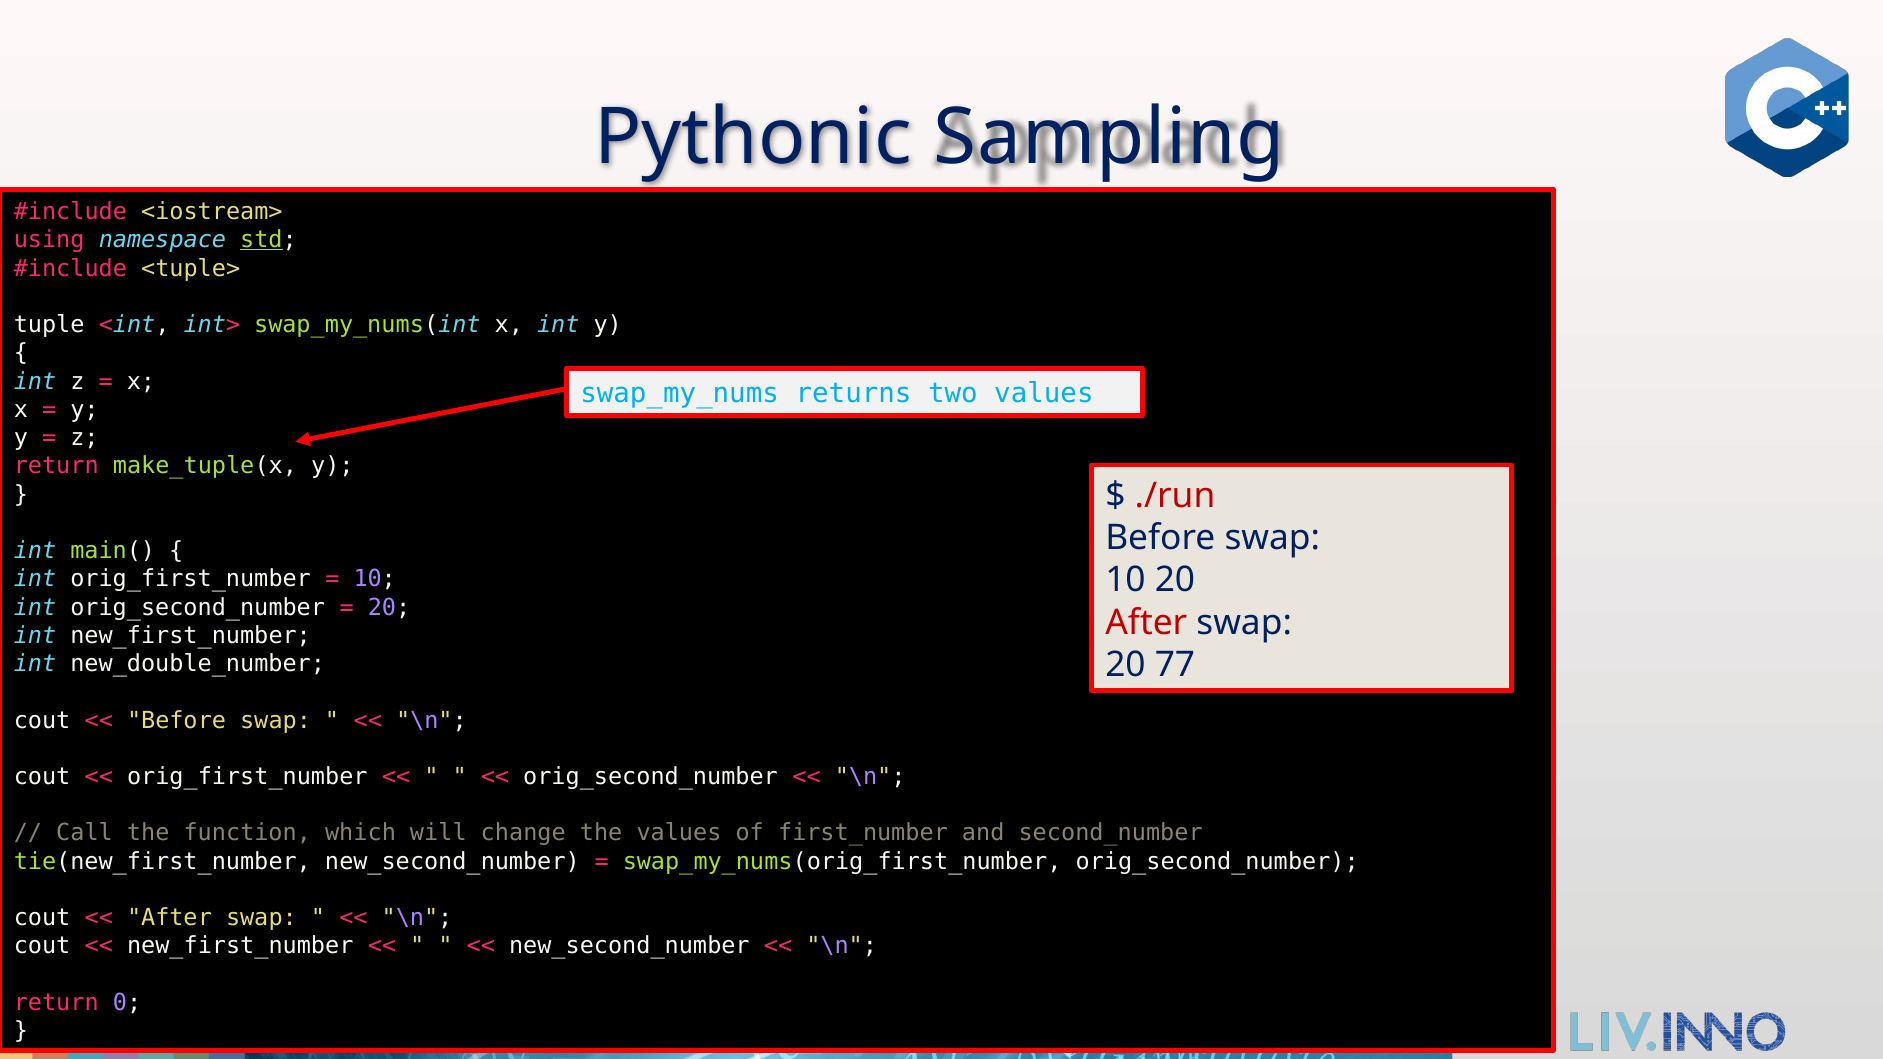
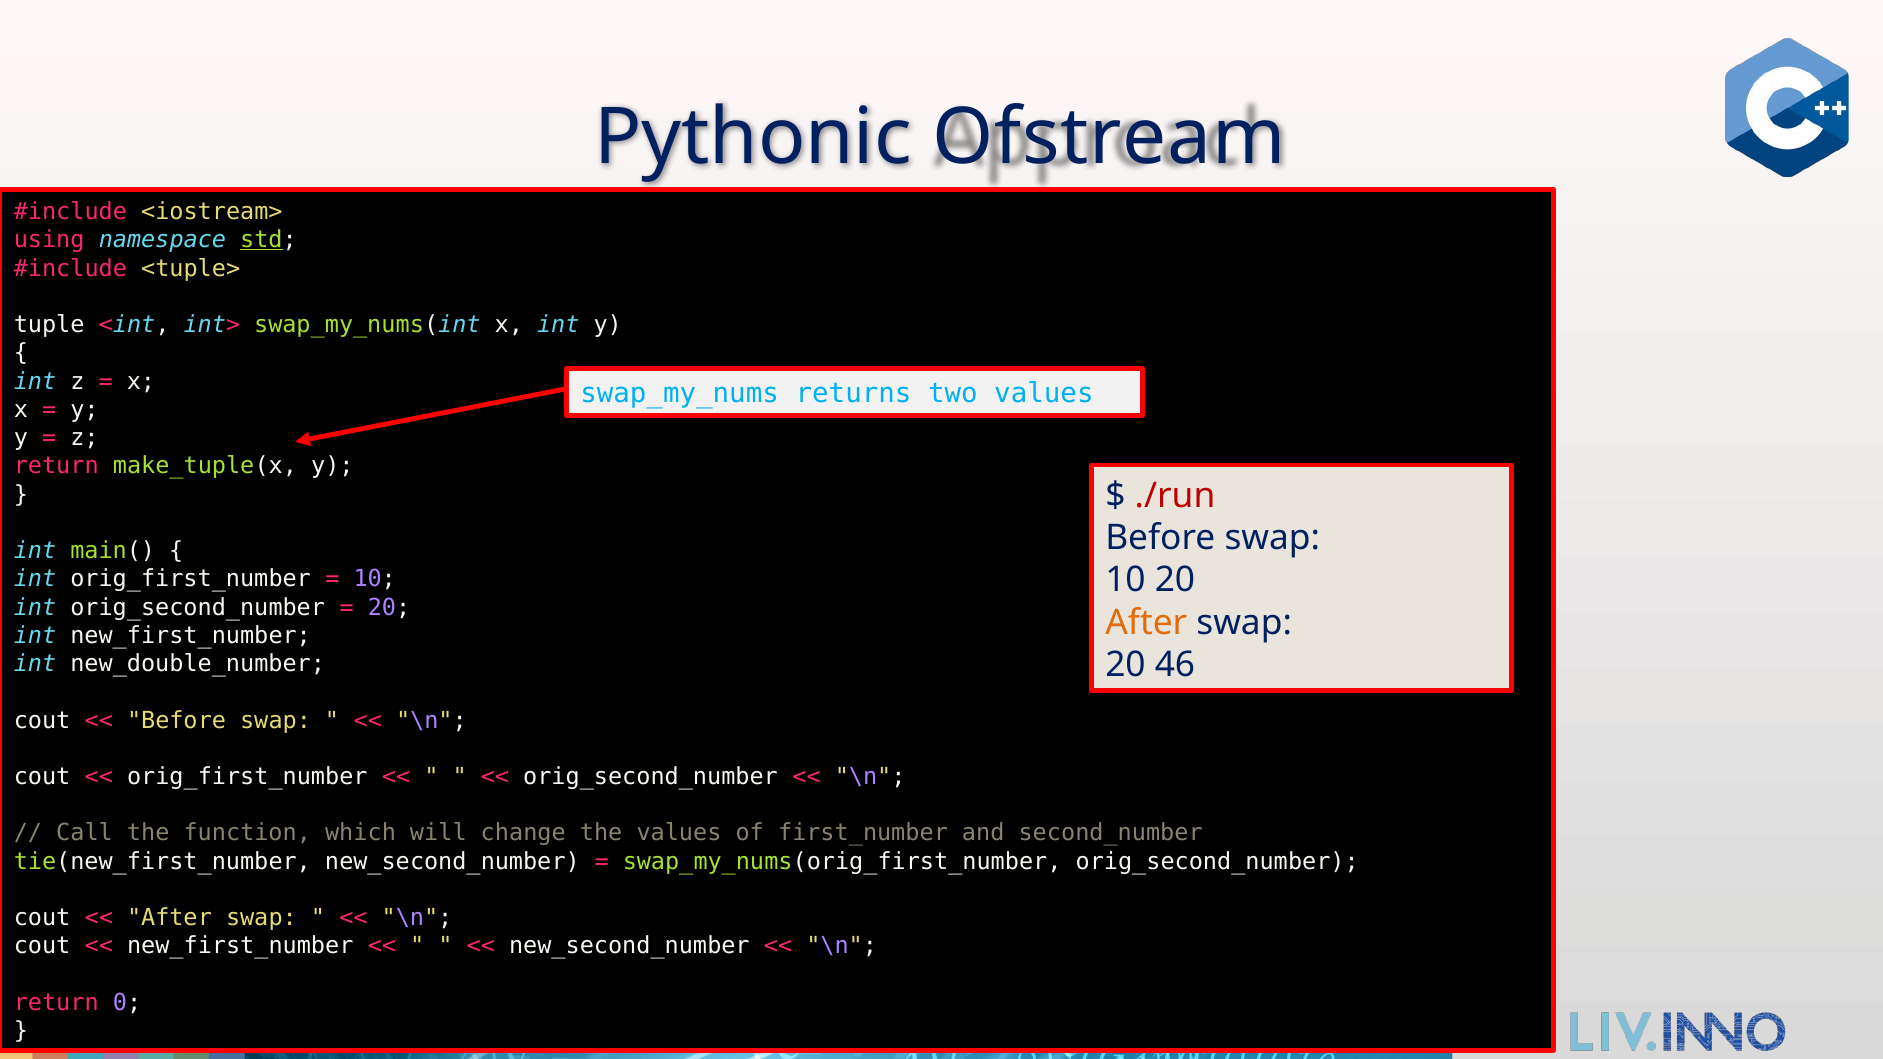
Sampling: Sampling -> Ofstream
After at (1146, 623) colour: red -> orange
77: 77 -> 46
